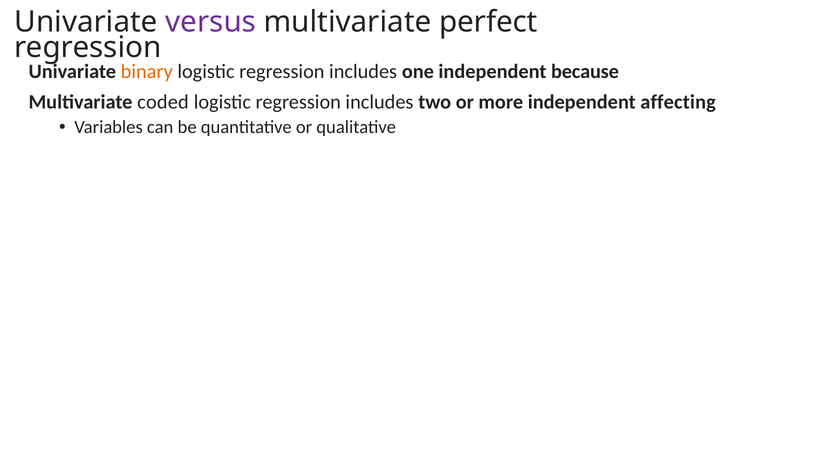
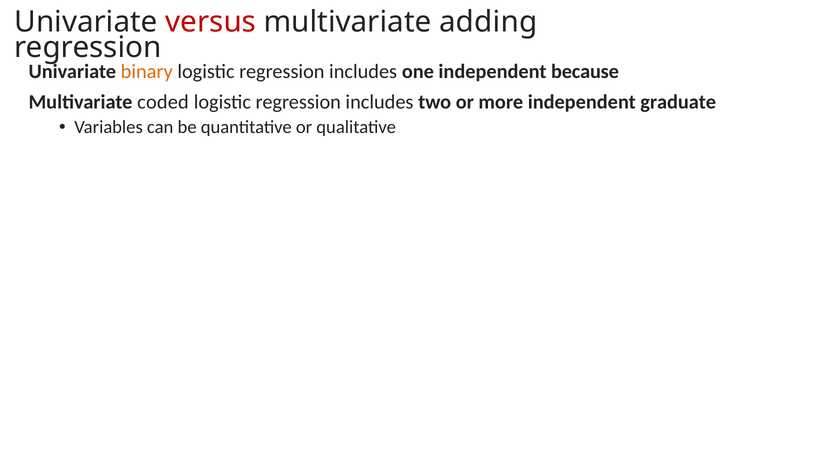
versus colour: purple -> red
perfect: perfect -> adding
affecting: affecting -> graduate
